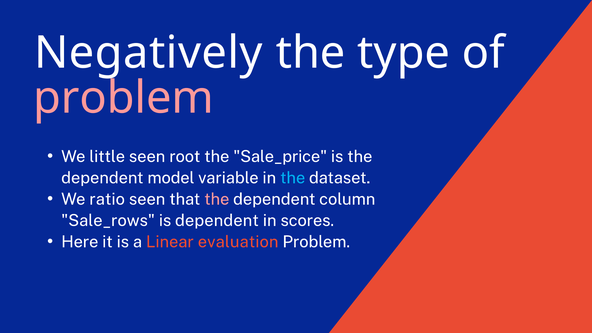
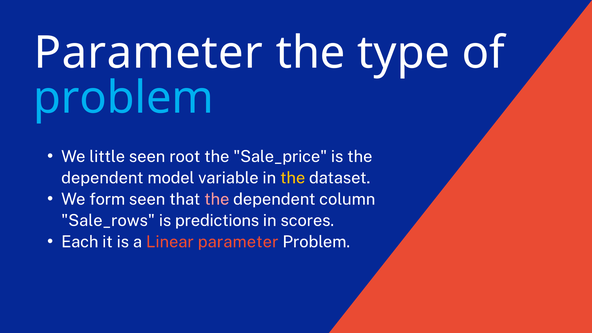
Negatively at (148, 53): Negatively -> Parameter
problem at (124, 98) colour: pink -> light blue
the at (293, 178) colour: light blue -> yellow
ratio: ratio -> form
is dependent: dependent -> predictions
Here: Here -> Each
Linear evaluation: evaluation -> parameter
